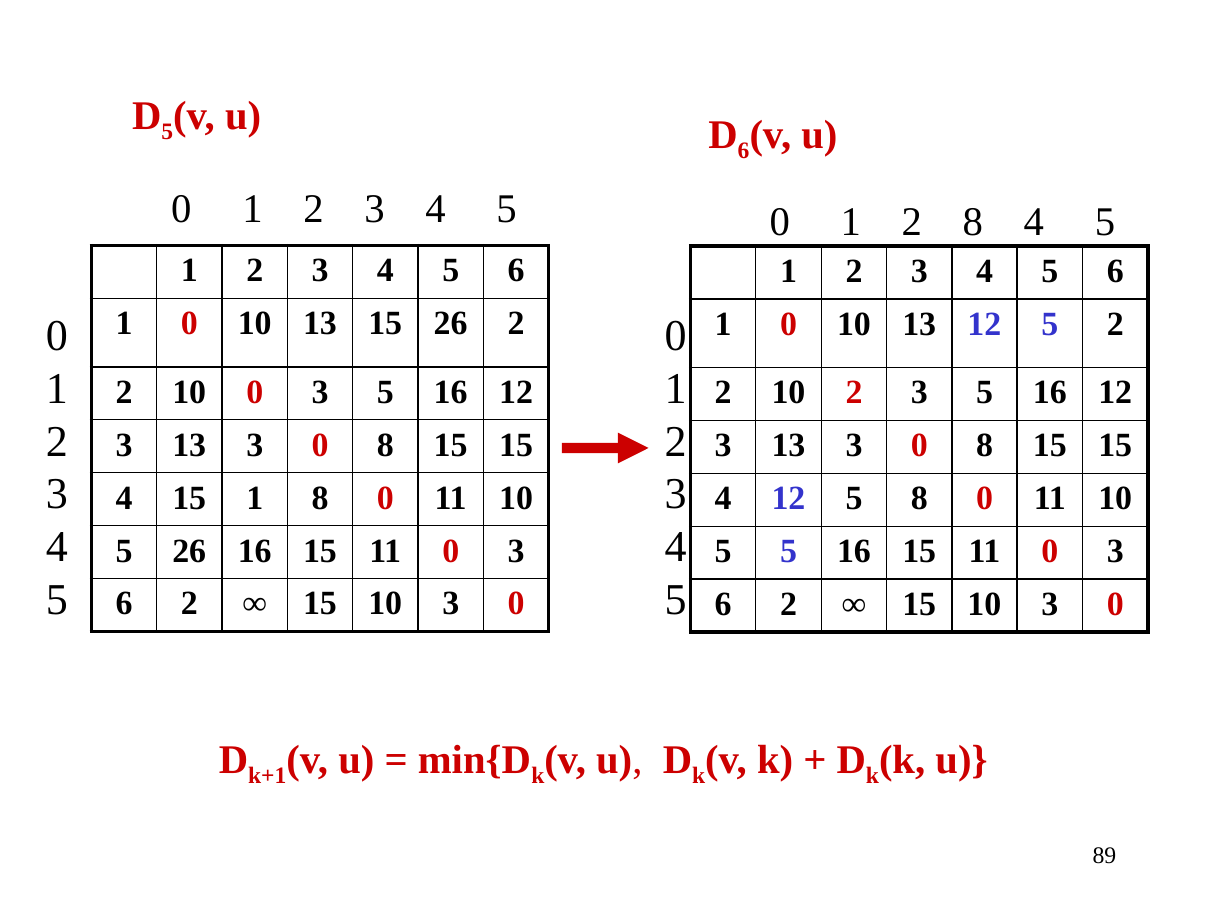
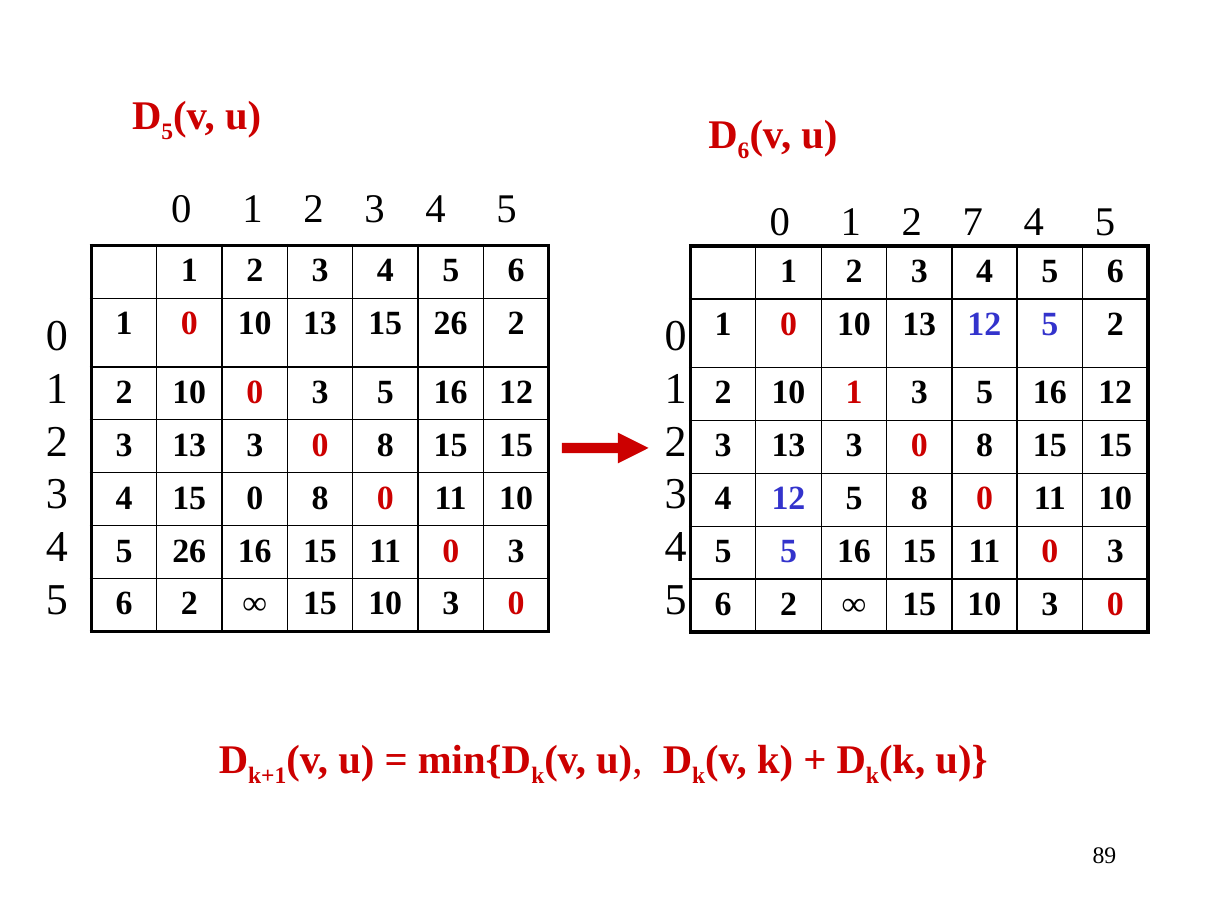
2 8: 8 -> 7
10 2: 2 -> 1
15 1: 1 -> 0
